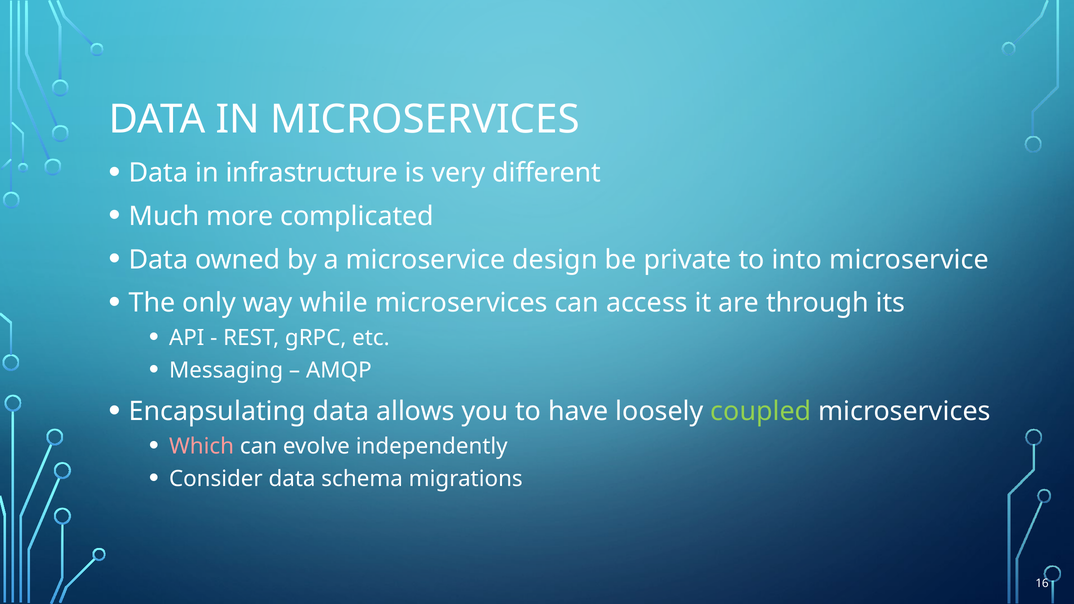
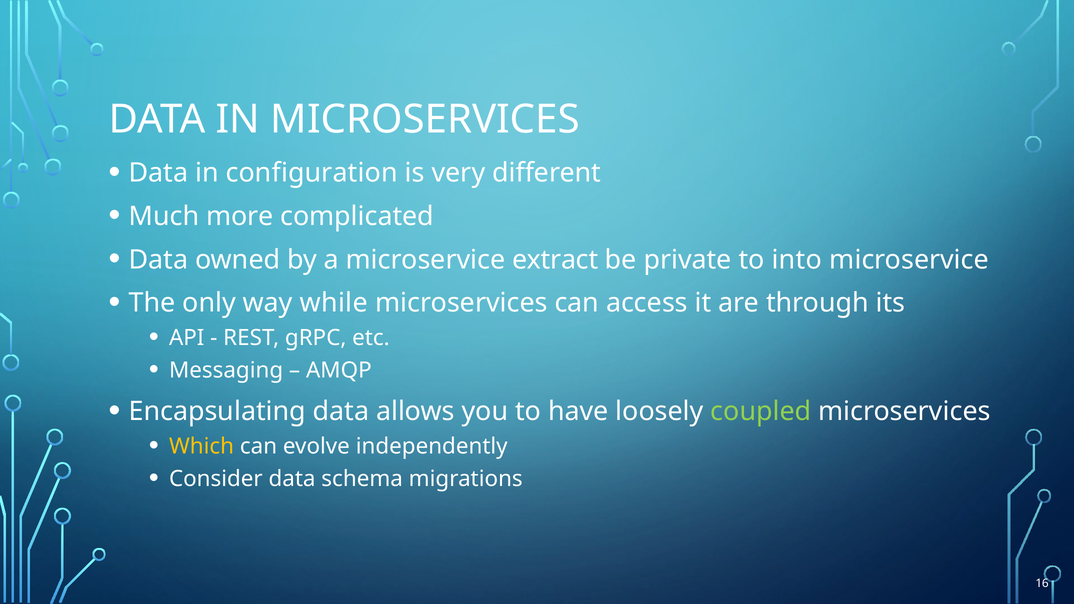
infrastructure: infrastructure -> configuration
design: design -> extract
Which colour: pink -> yellow
